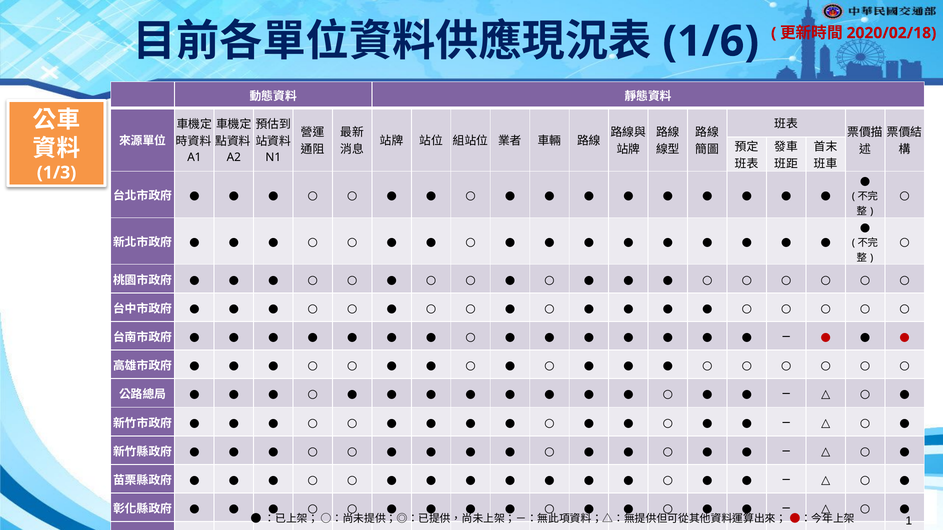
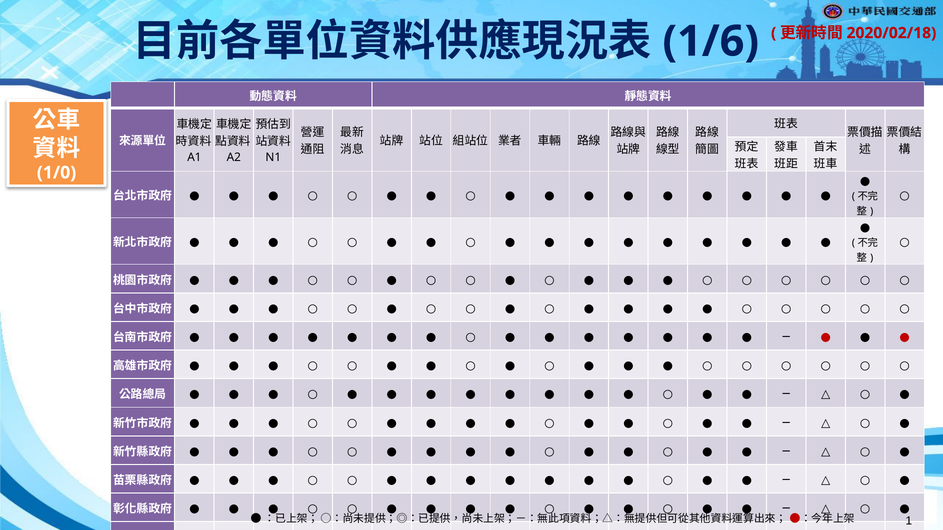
1/3: 1/3 -> 1/0
